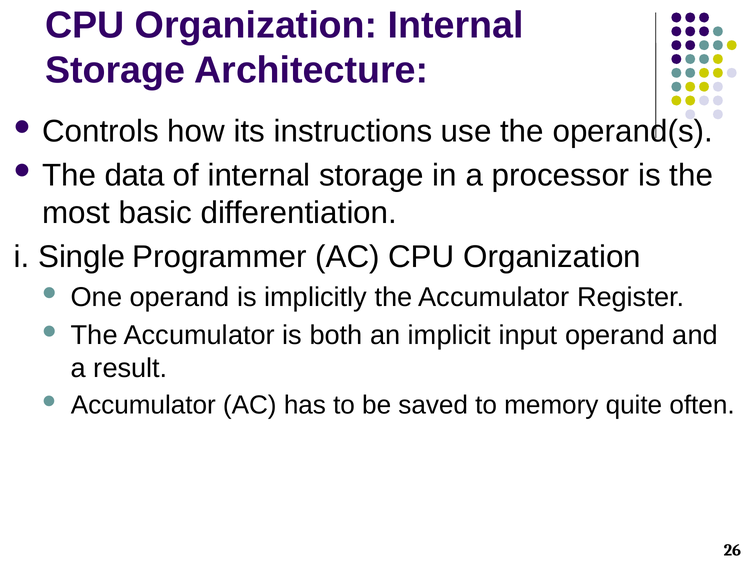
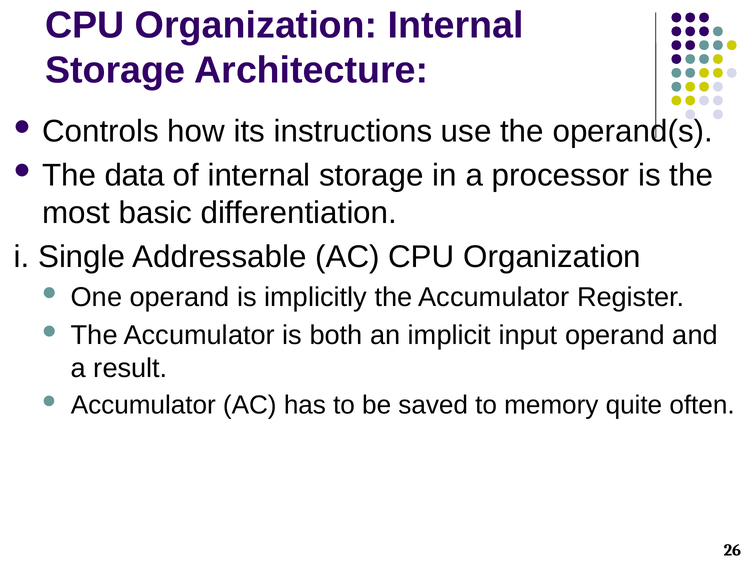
Programmer: Programmer -> Addressable
